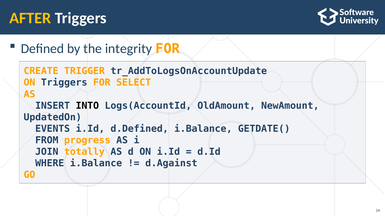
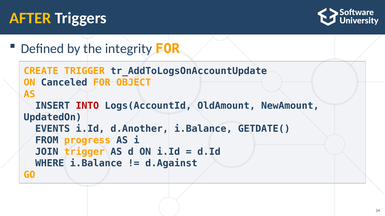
ON Triggers: Triggers -> Canceled
SELECT: SELECT -> OBJECT
INTO colour: black -> red
d.Defined: d.Defined -> d.Another
JOIN totally: totally -> trigger
